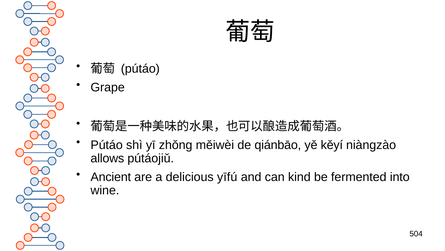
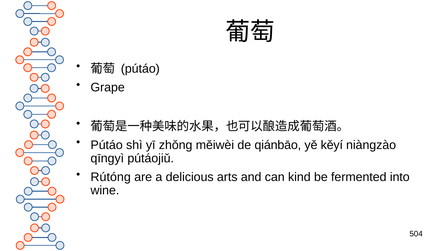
allows: allows -> qīngyì
Ancient: Ancient -> Rútóng
yīfú: yīfú -> arts
